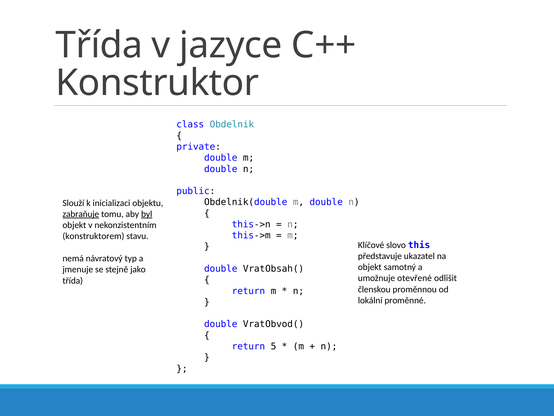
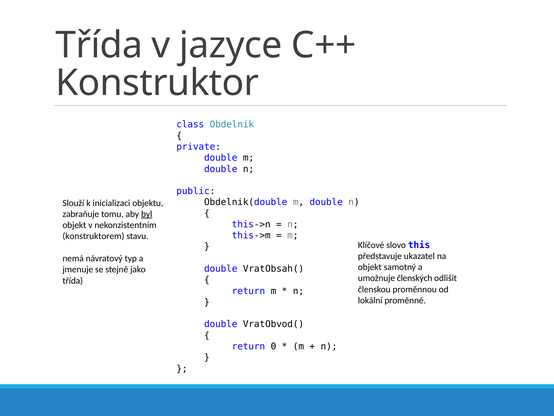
zabraňuje underline: present -> none
otevřené: otevřené -> členských
5: 5 -> 0
